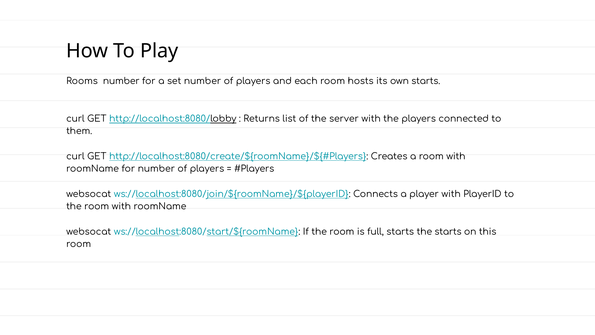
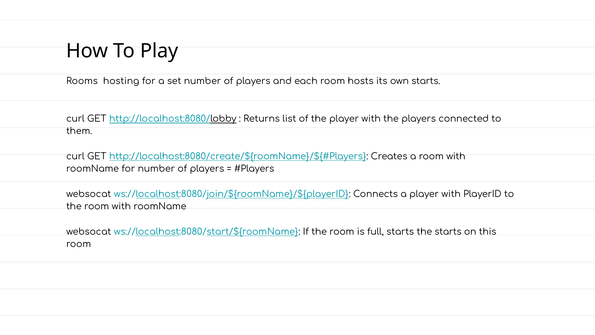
Rooms number: number -> hosting
the server: server -> player
